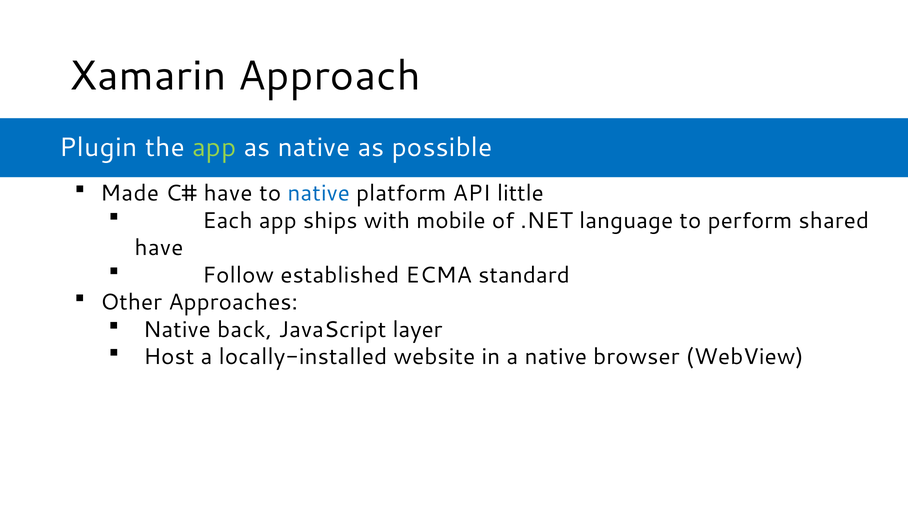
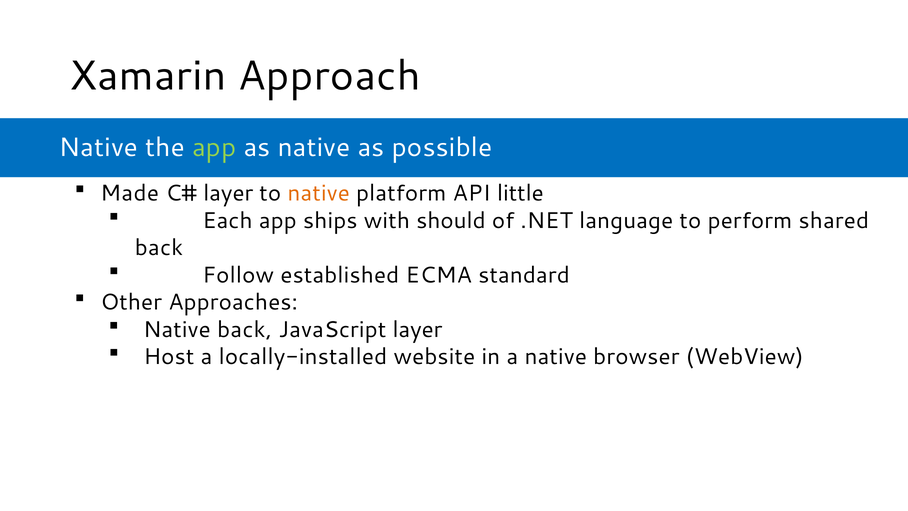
Plugin at (98, 147): Plugin -> Native
have at (228, 193): have -> layer
native at (319, 193) colour: blue -> orange
mobile: mobile -> should
have at (159, 248): have -> back
